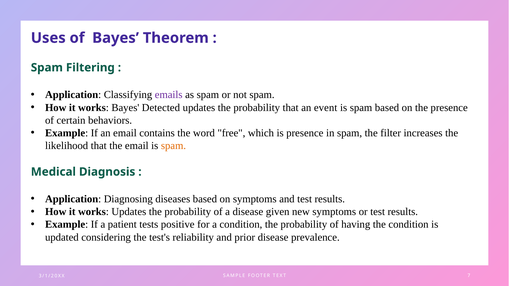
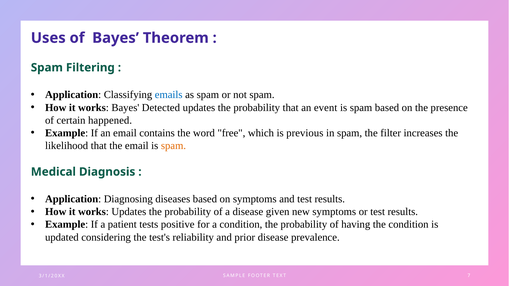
emails colour: purple -> blue
behaviors: behaviors -> happened
is presence: presence -> previous
